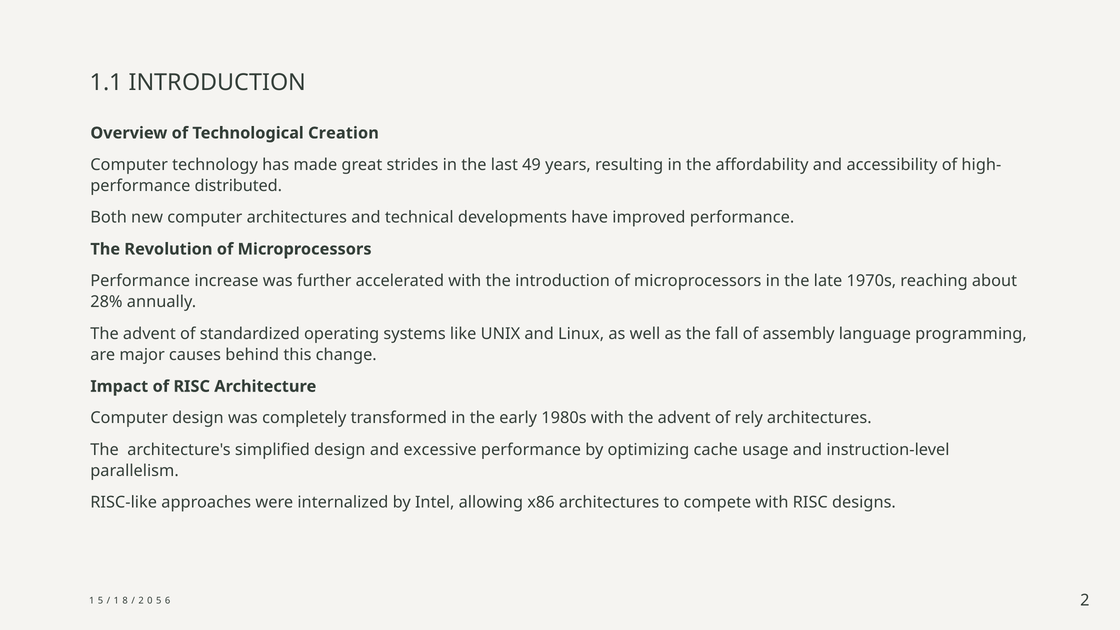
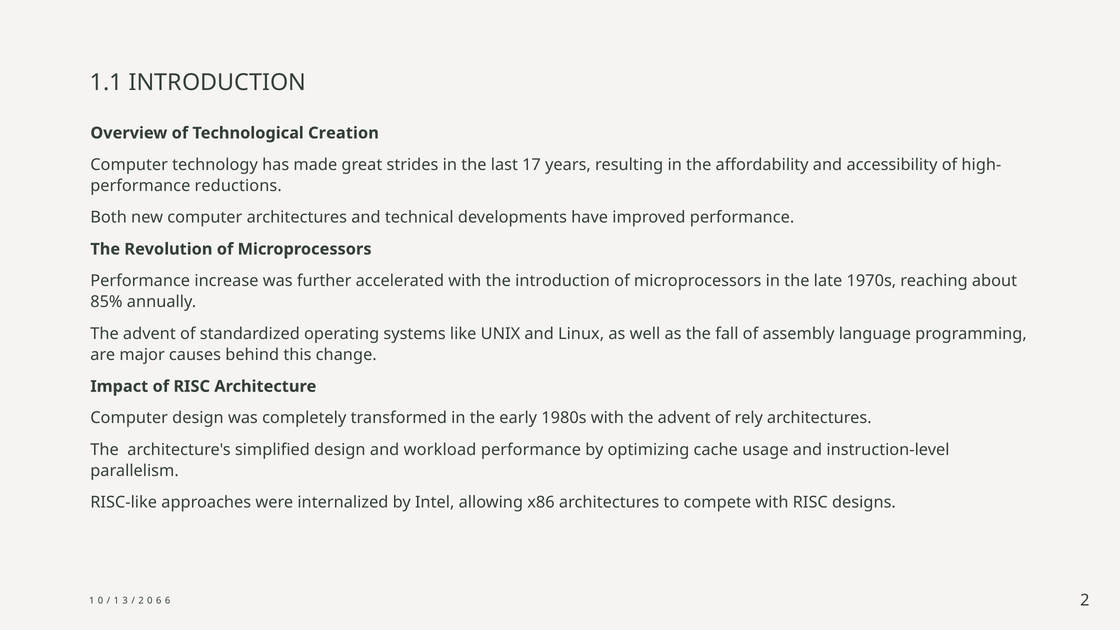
49: 49 -> 17
distributed: distributed -> reductions
28%: 28% -> 85%
excessive: excessive -> workload
5 at (101, 600): 5 -> 0
8: 8 -> 3
5 at (159, 600): 5 -> 6
